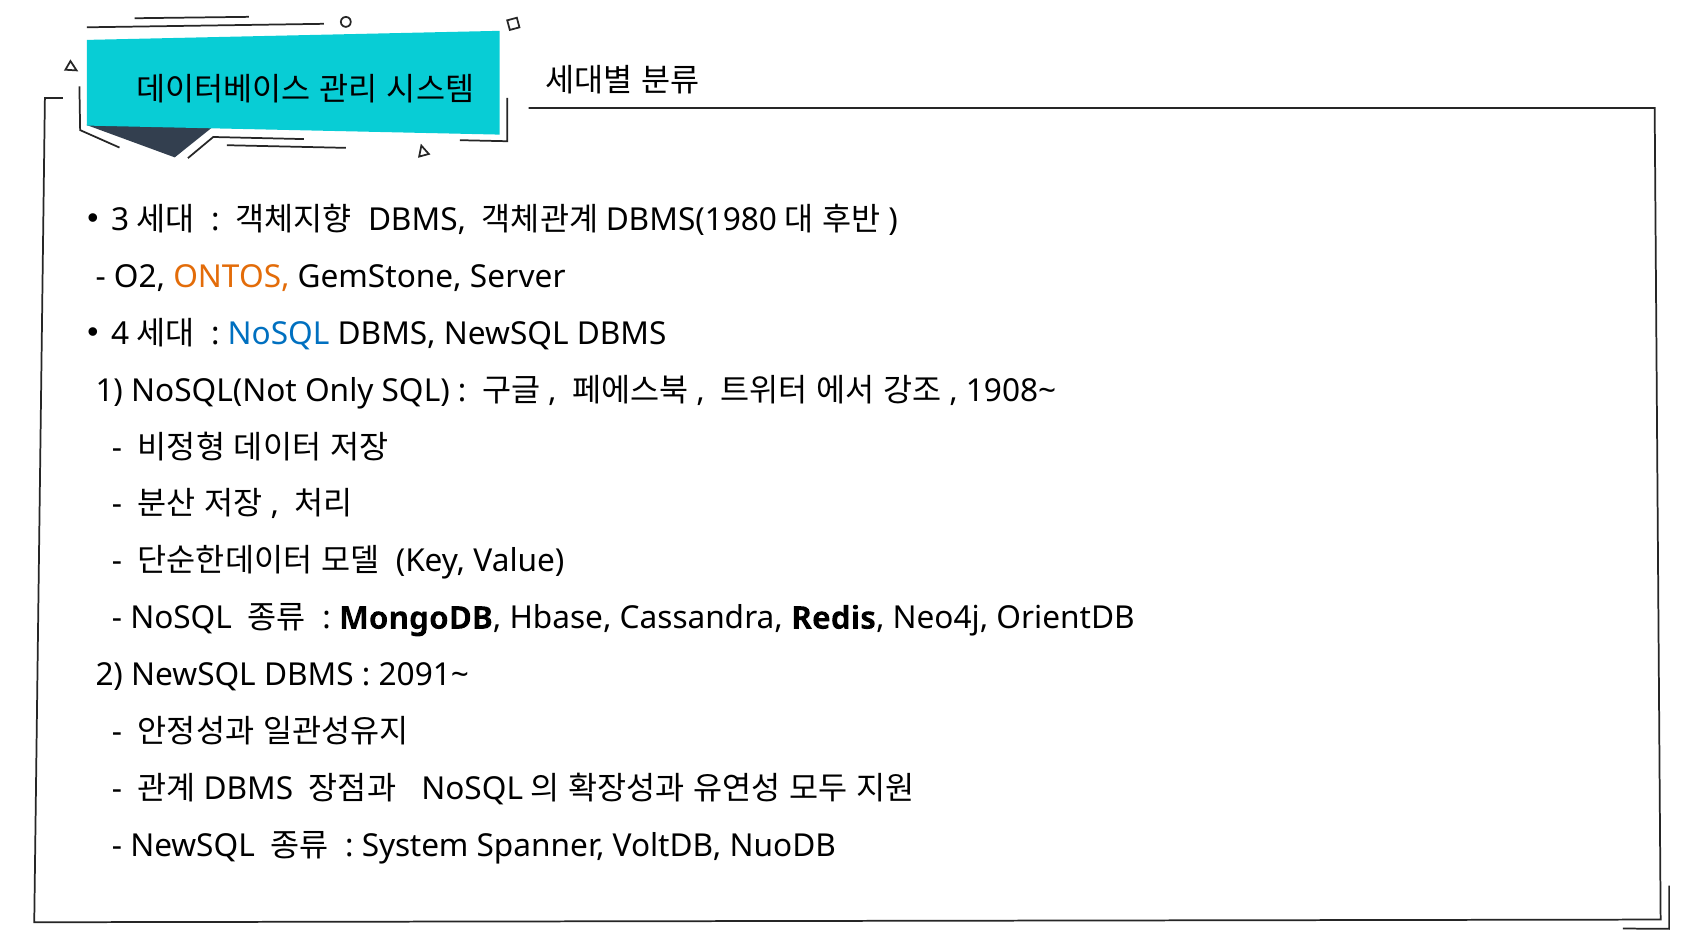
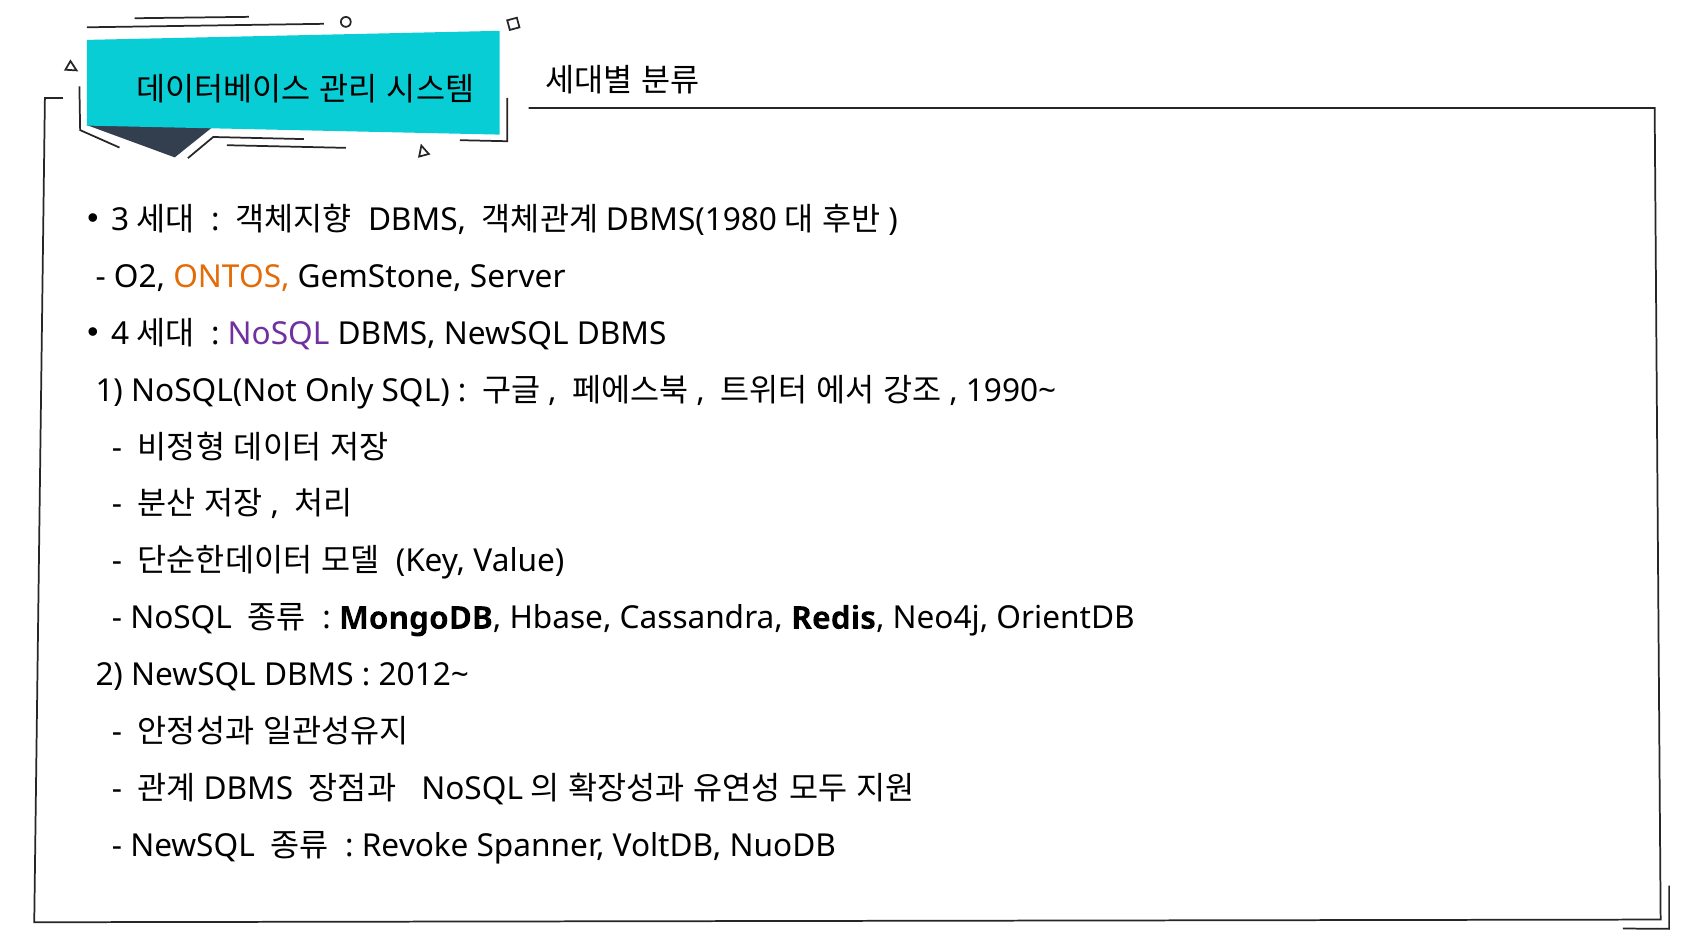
NoSQL at (279, 333) colour: blue -> purple
1908~: 1908~ -> 1990~
2091~: 2091~ -> 2012~
System: System -> Revoke
